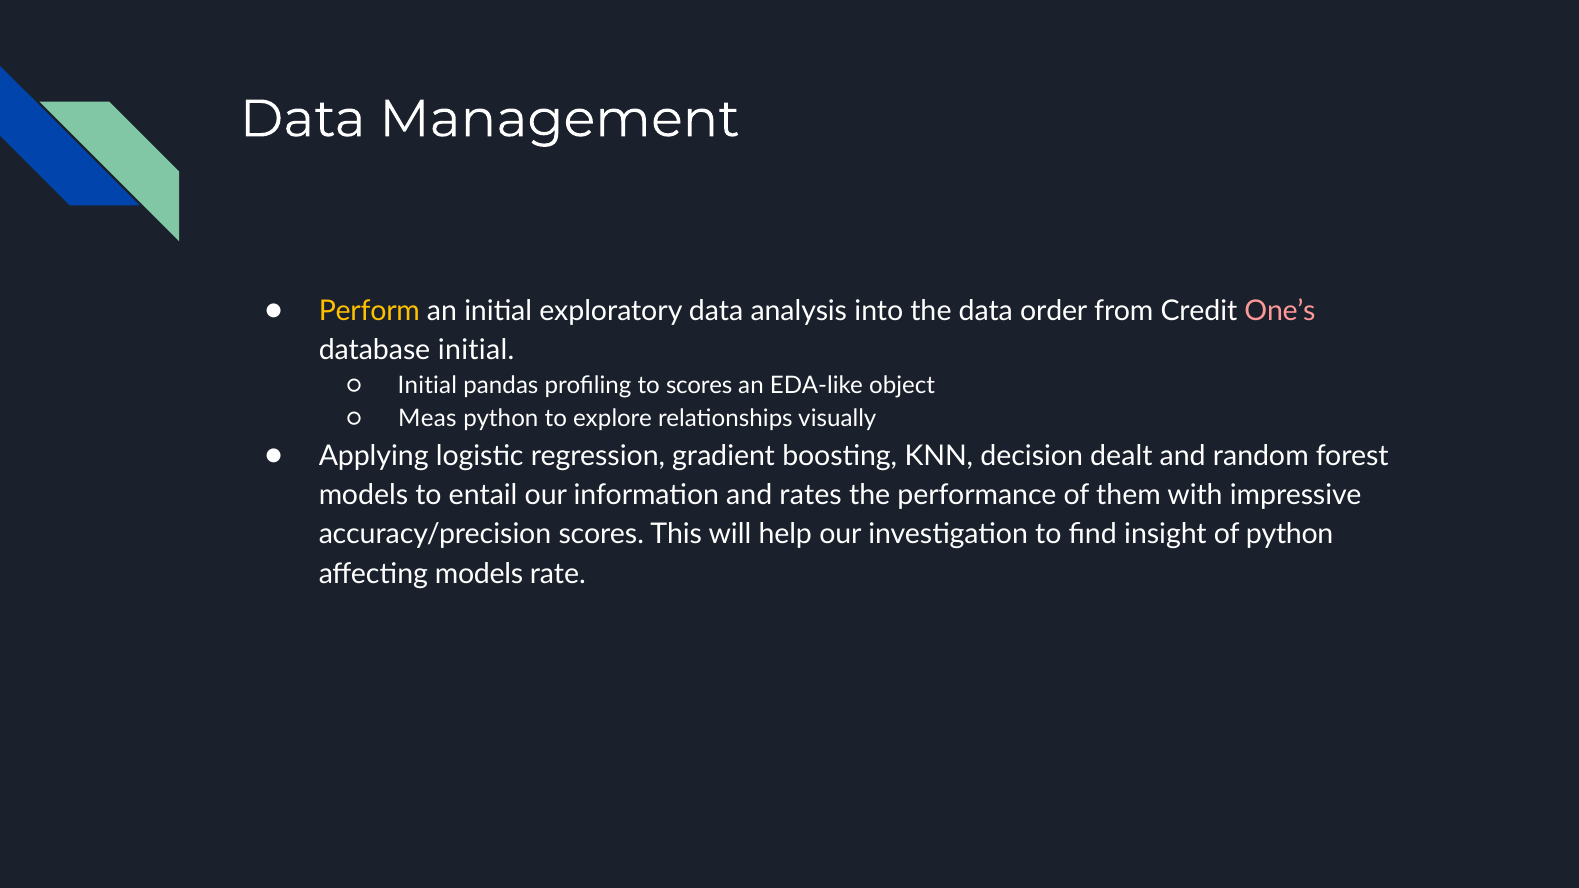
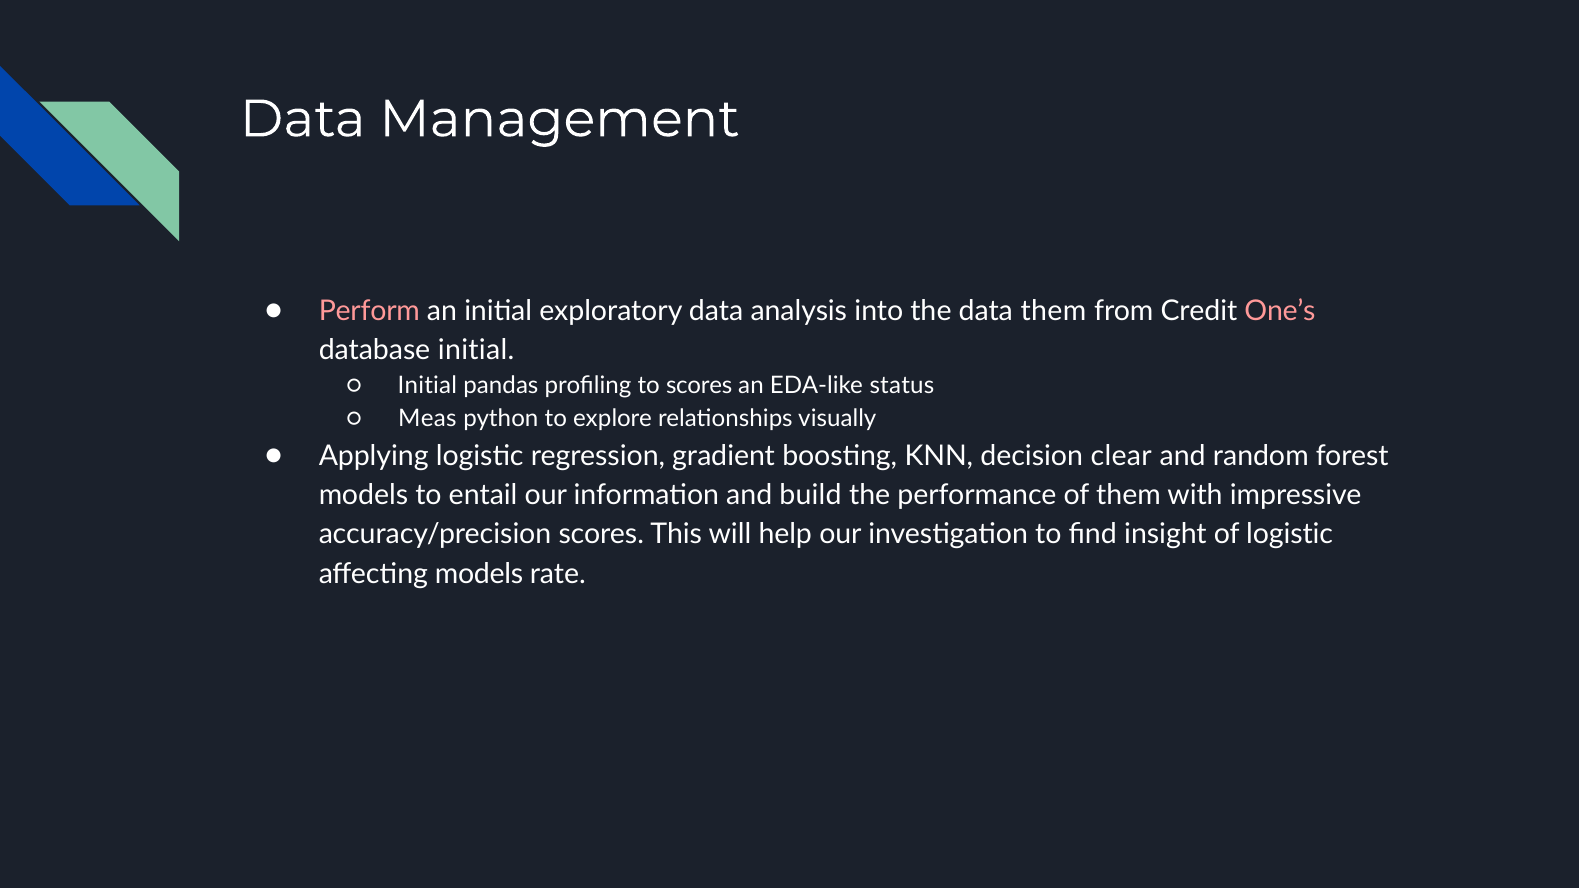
Perform colour: yellow -> pink
data order: order -> them
object: object -> status
dealt: dealt -> clear
rates: rates -> build
of python: python -> logistic
